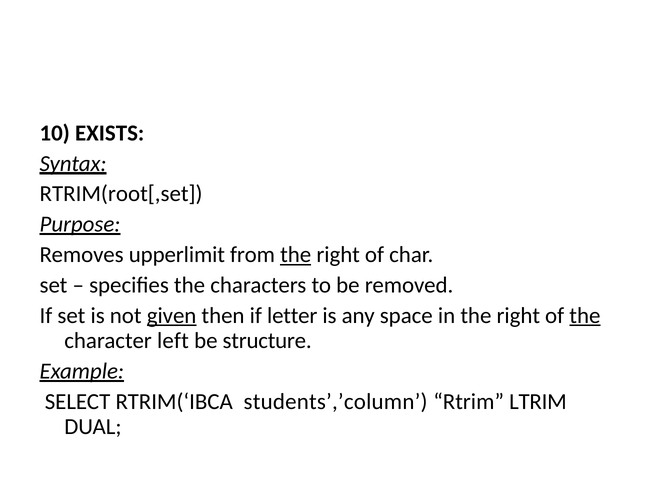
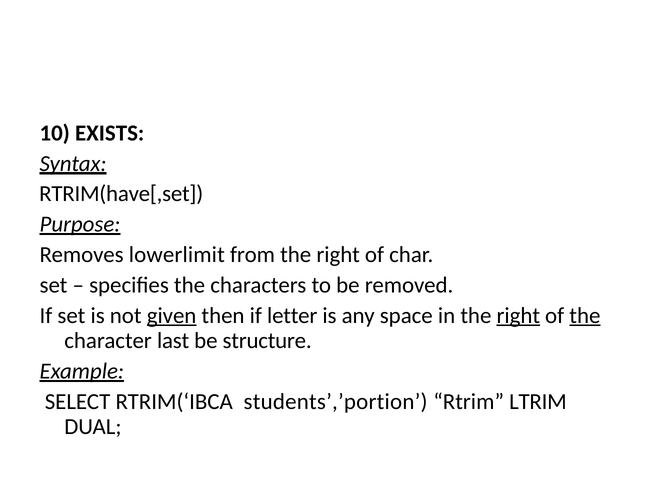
RTRIM(root[,set: RTRIM(root[,set -> RTRIM(have[,set
upperlimit: upperlimit -> lowerlimit
the at (296, 255) underline: present -> none
right at (518, 316) underline: none -> present
left: left -> last
students’,’column: students’,’column -> students’,’portion
